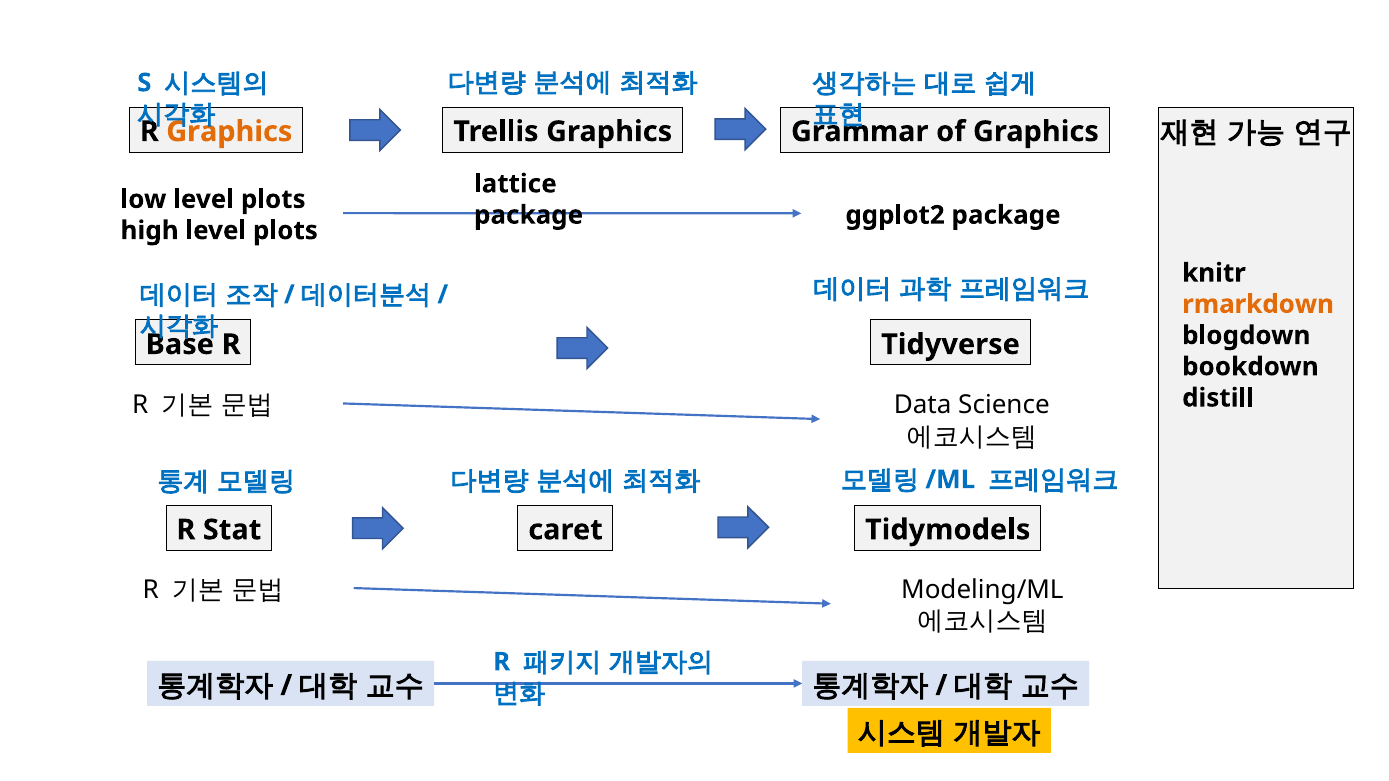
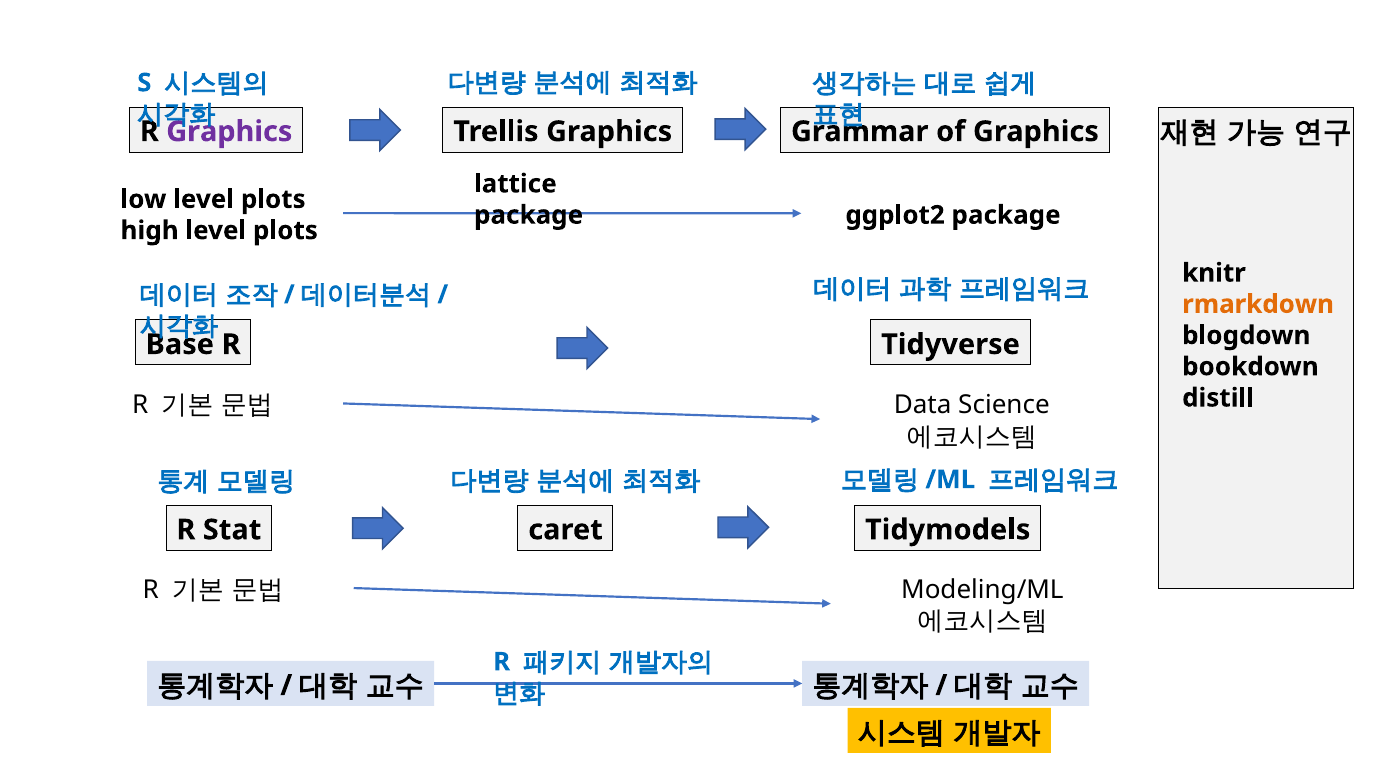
Graphics at (229, 132) colour: orange -> purple
